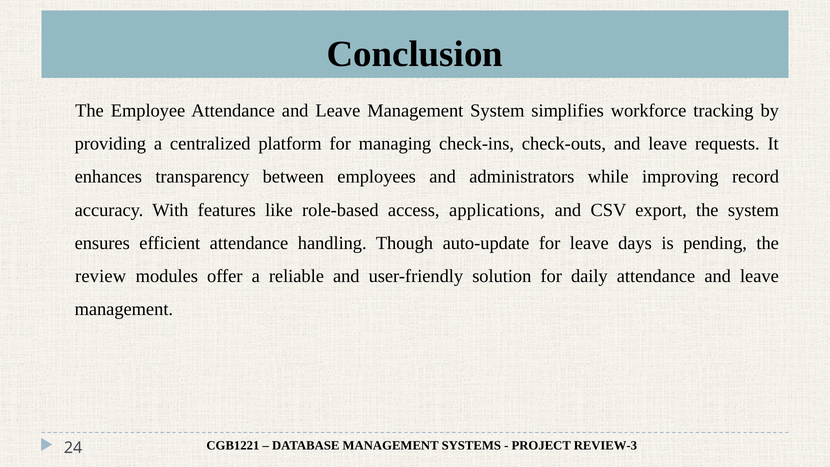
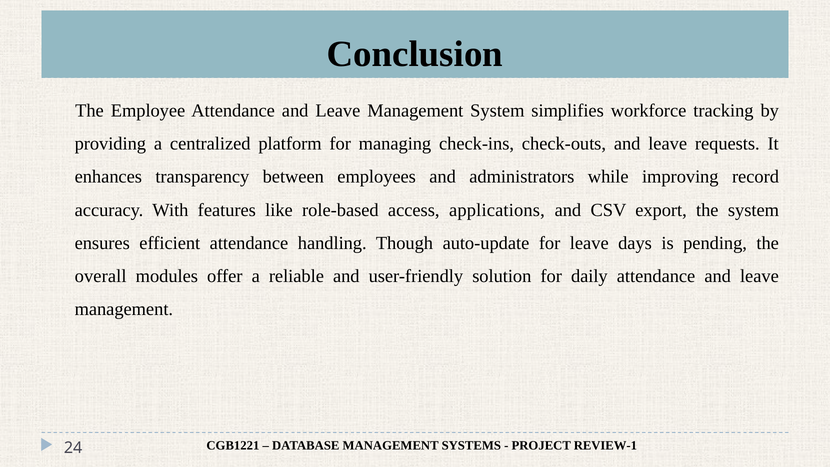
review: review -> overall
REVIEW-3: REVIEW-3 -> REVIEW-1
